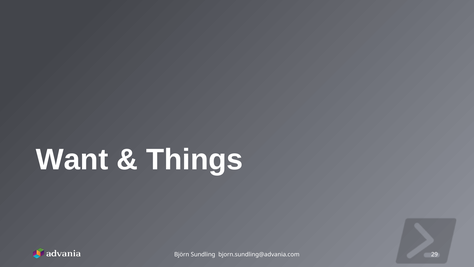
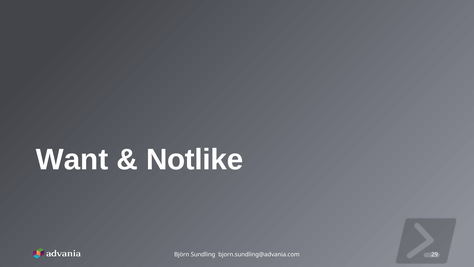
Things: Things -> Notlike
